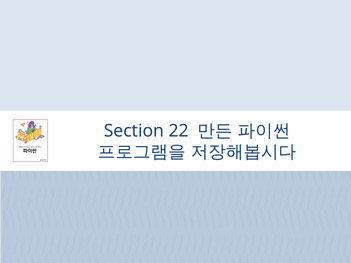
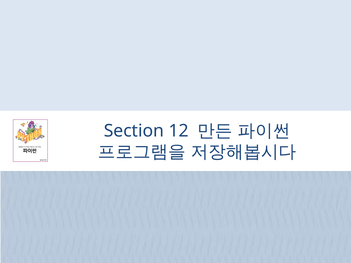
22: 22 -> 12
